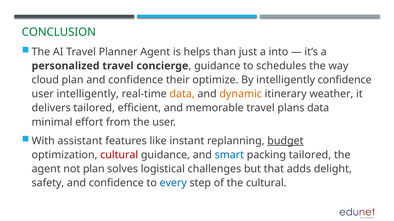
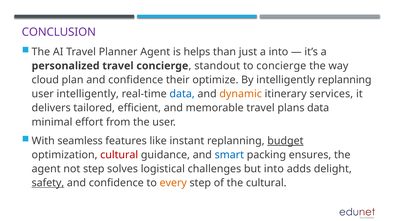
CONCLUSION colour: green -> purple
guidance at (217, 66): guidance -> standout
to schedules: schedules -> concierge
intelligently confidence: confidence -> replanning
data at (182, 94) colour: orange -> blue
weather: weather -> services
assistant: assistant -> seamless
packing tailored: tailored -> ensures
not plan: plan -> step
but that: that -> into
safety underline: none -> present
every colour: blue -> orange
